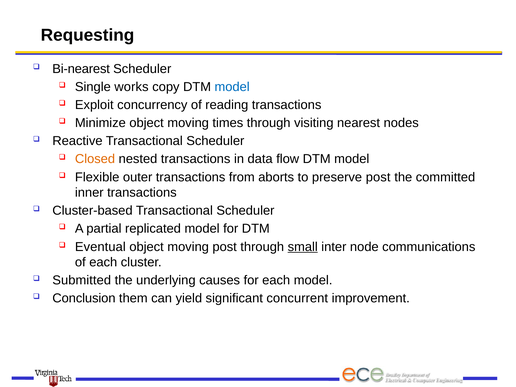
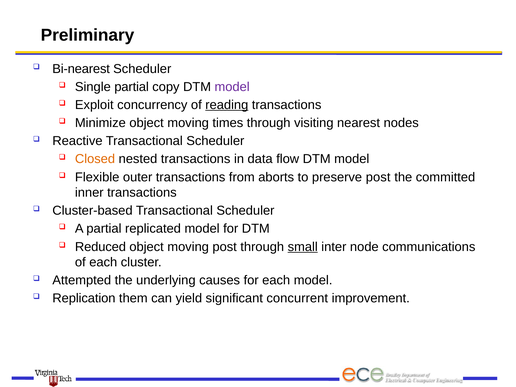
Requesting: Requesting -> Preliminary
Single works: works -> partial
model at (232, 87) colour: blue -> purple
reading underline: none -> present
Eventual: Eventual -> Reduced
Submitted: Submitted -> Attempted
Conclusion: Conclusion -> Replication
